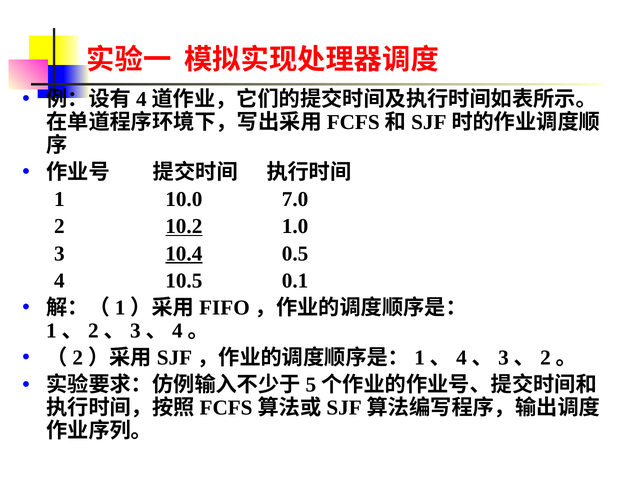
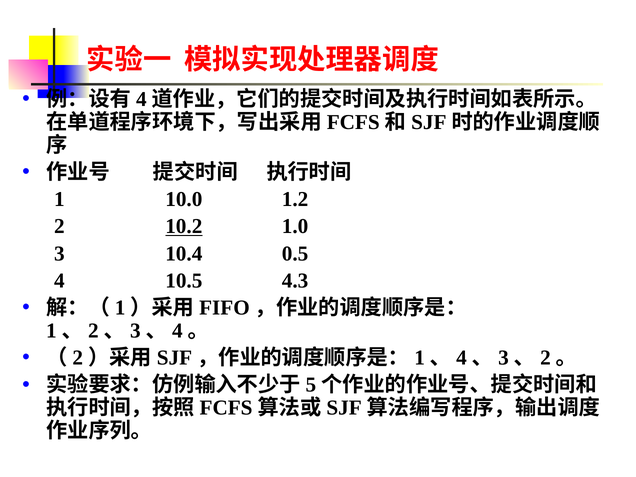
7.0: 7.0 -> 1.2
10.4 underline: present -> none
0.1: 0.1 -> 4.3
